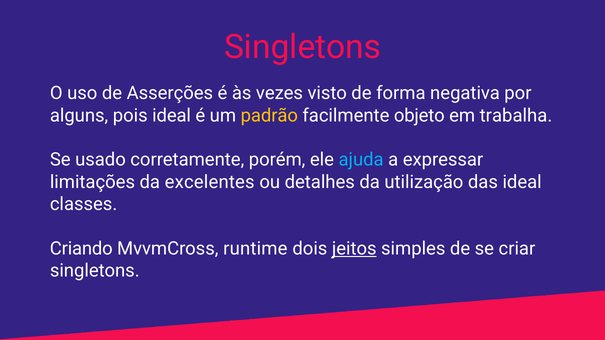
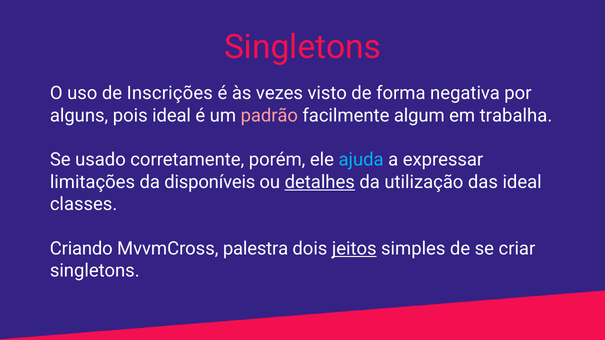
Asserções: Asserções -> Inscrições
padrão colour: yellow -> pink
objeto: objeto -> algum
excelentes: excelentes -> disponíveis
detalhes underline: none -> present
runtime: runtime -> palestra
